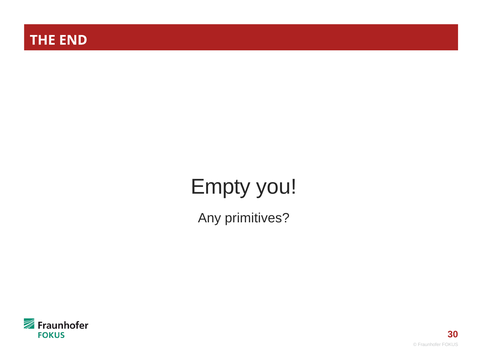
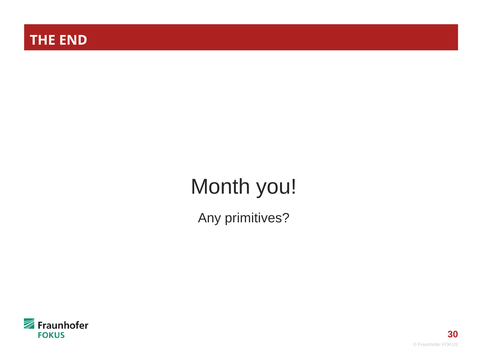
Empty: Empty -> Month
